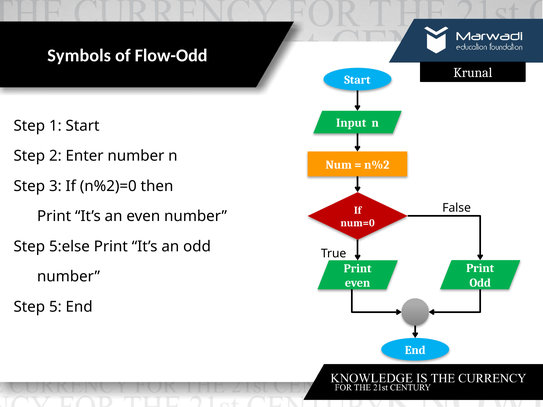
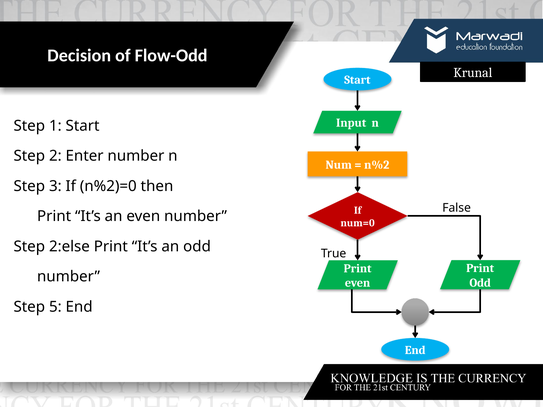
Symbols: Symbols -> Decision
5:else: 5:else -> 2:else
